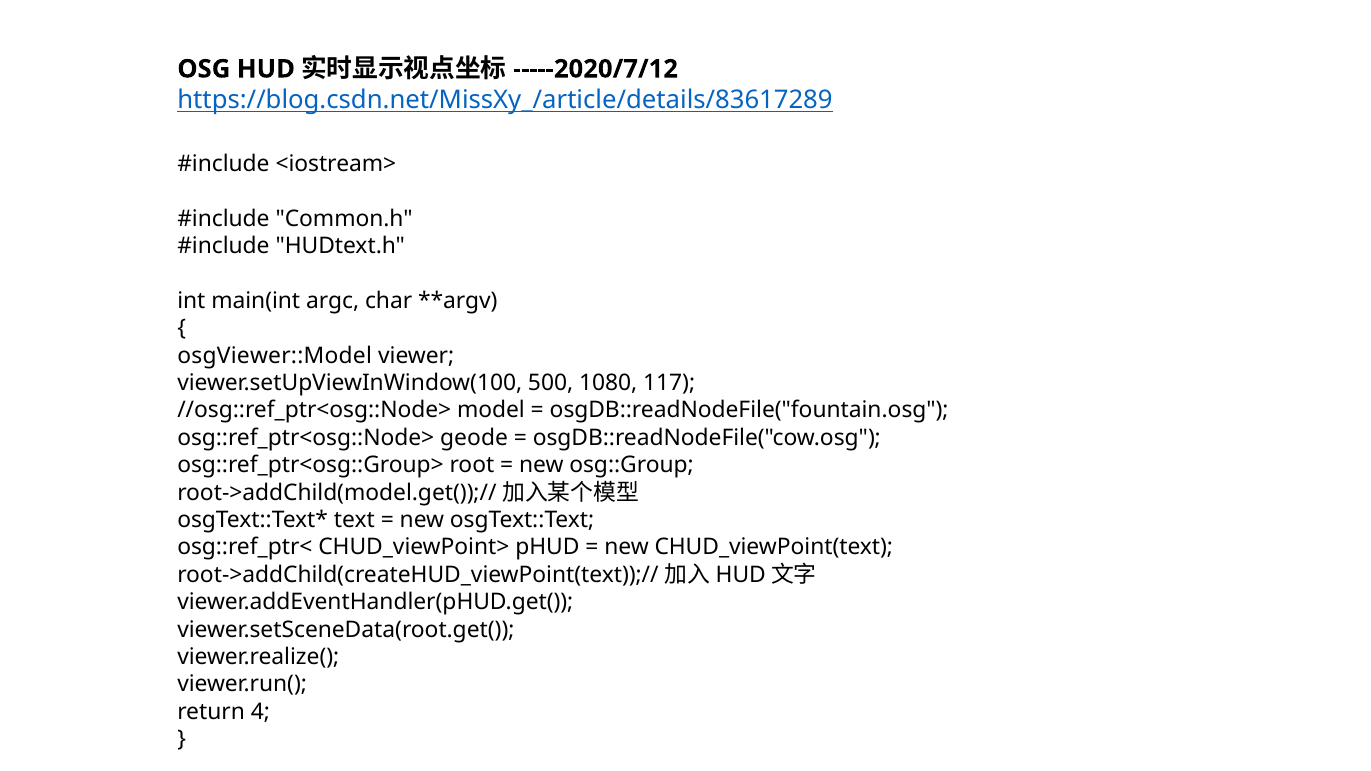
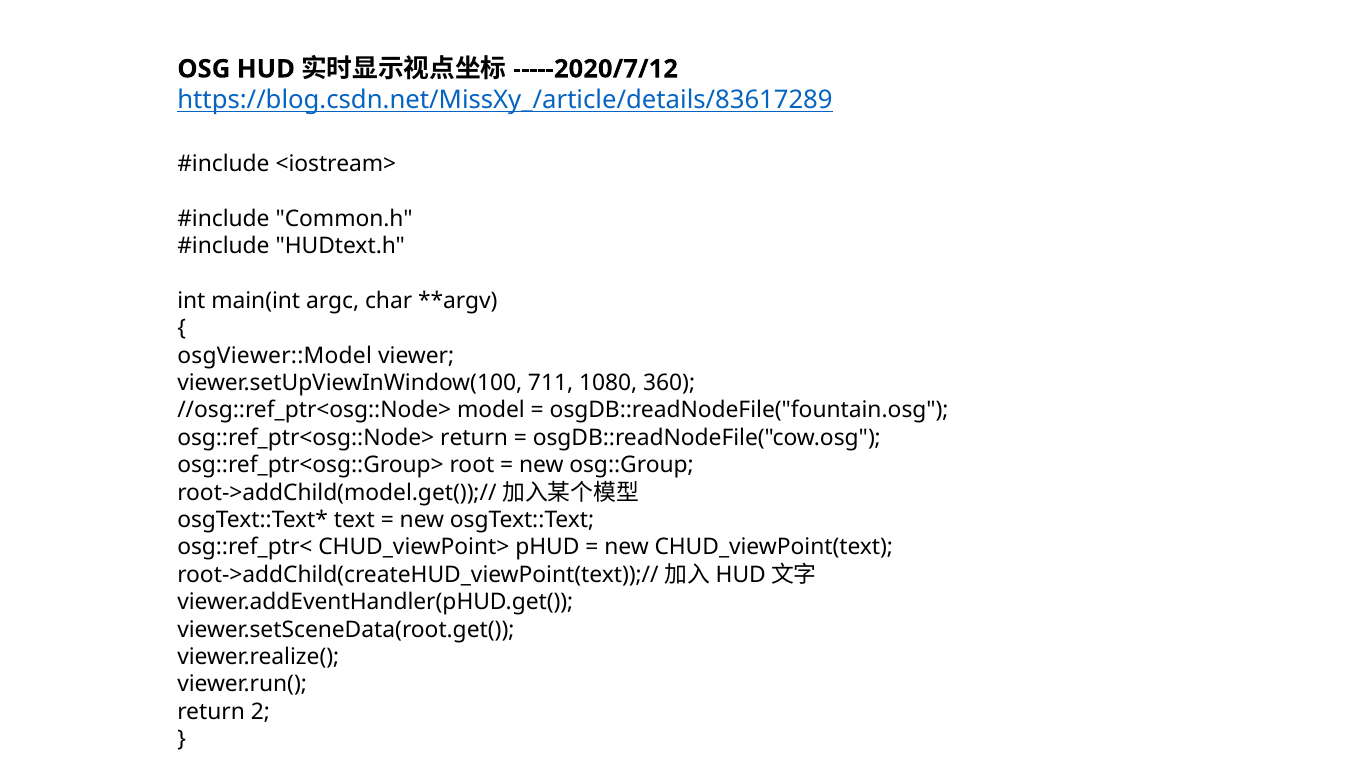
500: 500 -> 711
117: 117 -> 360
osg::ref_ptr<osg::Node> geode: geode -> return
4: 4 -> 2
